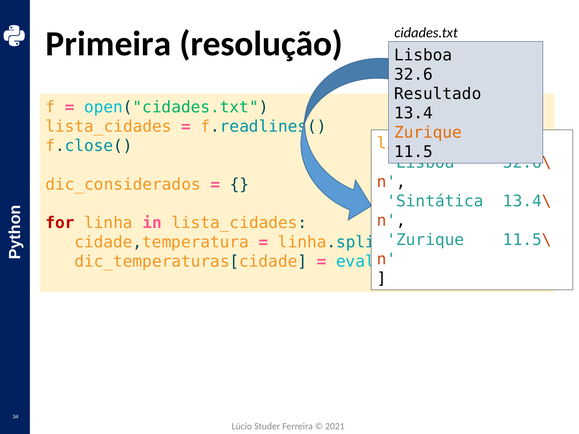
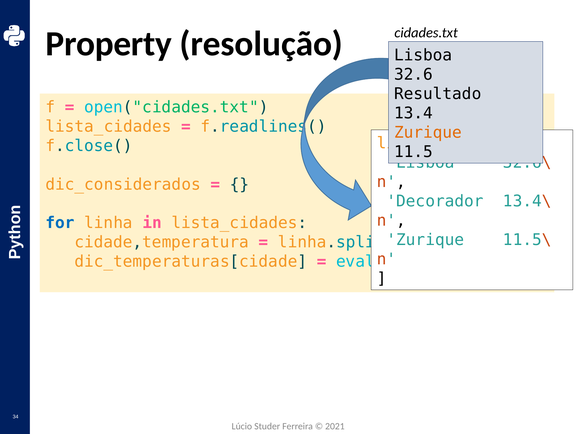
Primeira: Primeira -> Property
Sintática: Sintática -> Decorador
for colour: red -> blue
